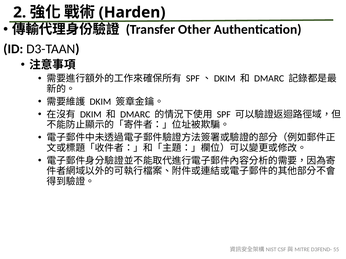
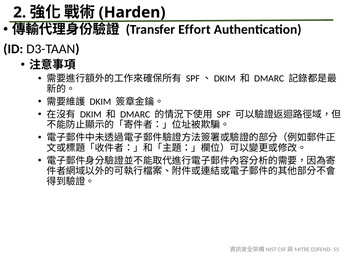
Other: Other -> Effort
